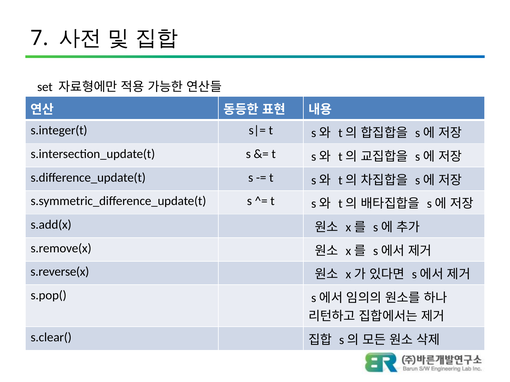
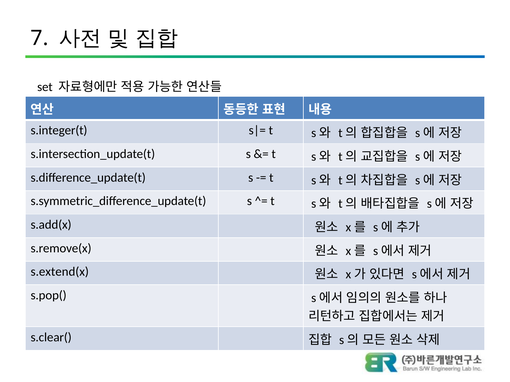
s.reverse(x: s.reverse(x -> s.extend(x
